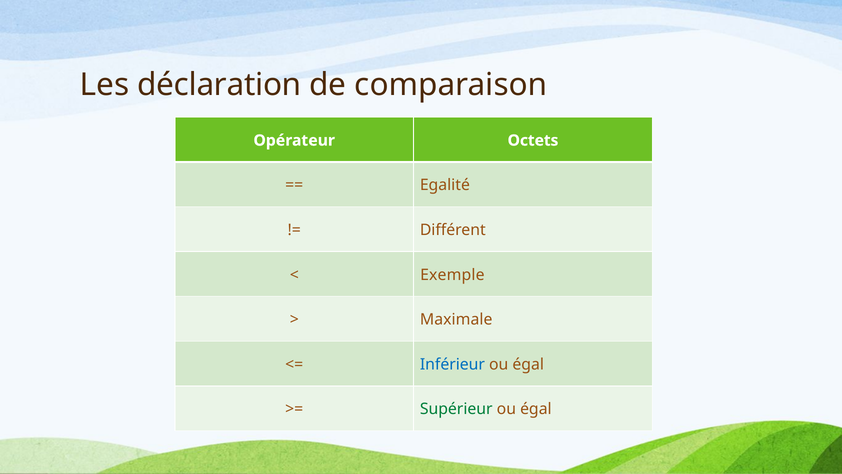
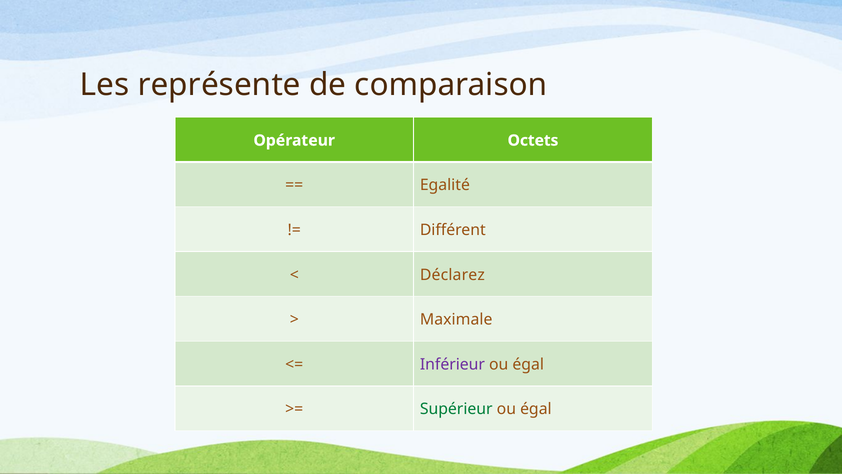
déclaration: déclaration -> représente
Exemple: Exemple -> Déclarez
Inférieur colour: blue -> purple
